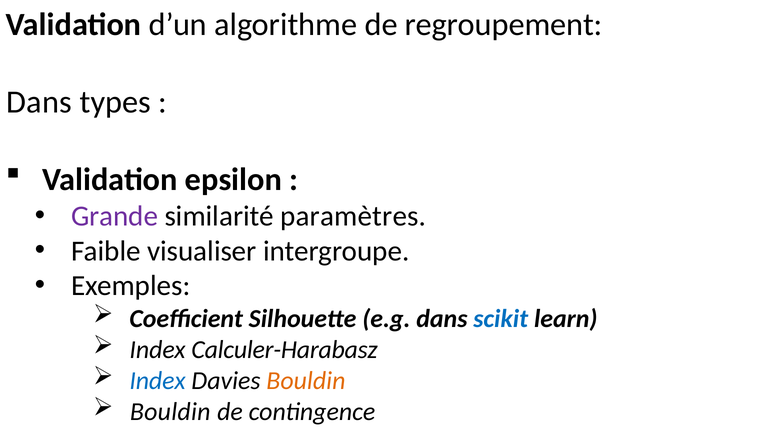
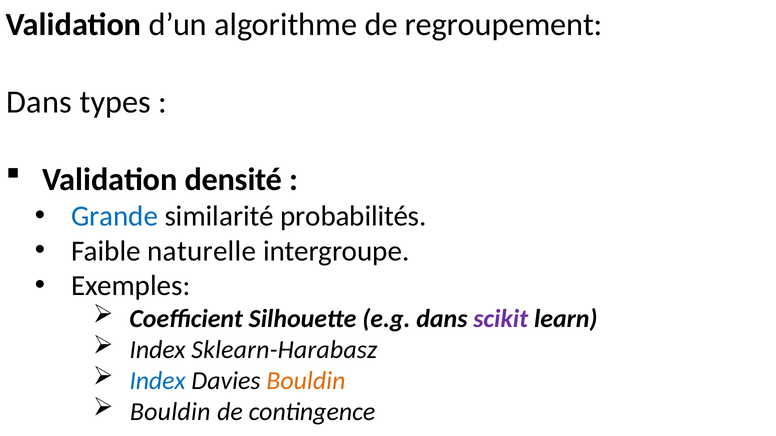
epsilon: epsilon -> densité
Grande colour: purple -> blue
paramètres: paramètres -> probabilités
visualiser: visualiser -> naturelle
scikit at (501, 319) colour: blue -> purple
Calculer-Harabasz: Calculer-Harabasz -> Sklearn-Harabasz
